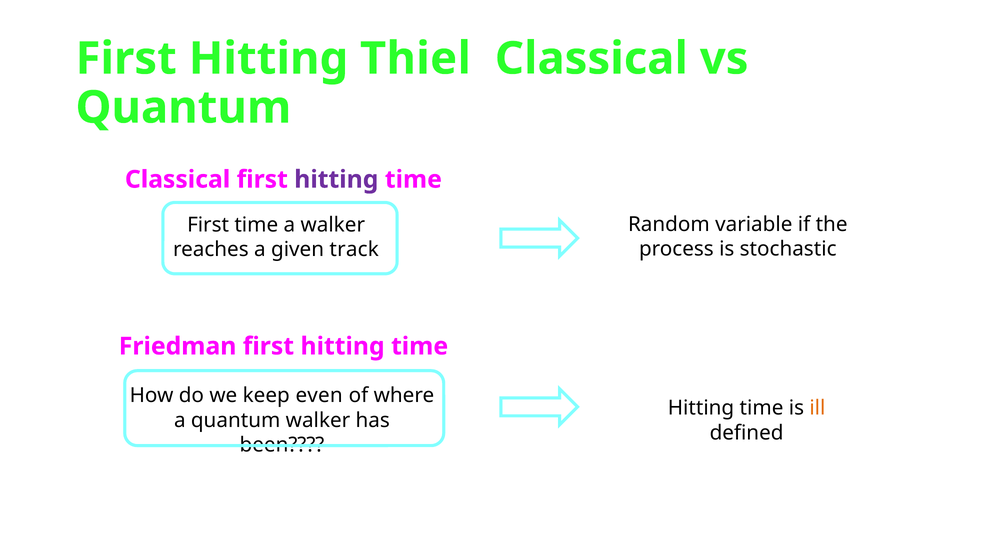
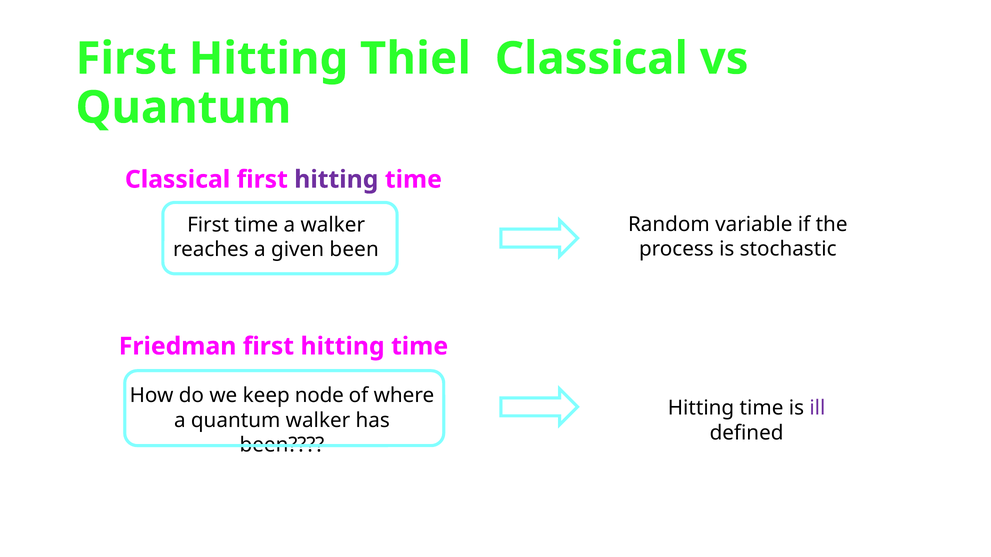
given track: track -> been
even: even -> node
ill colour: orange -> purple
